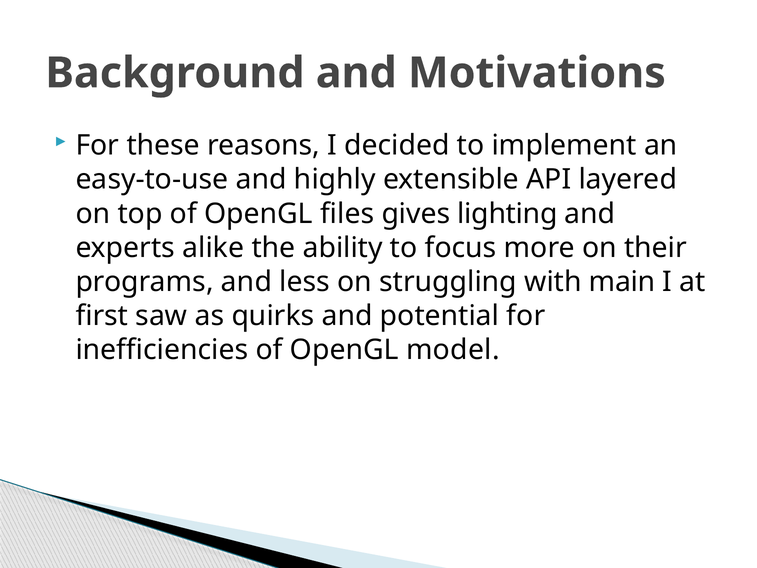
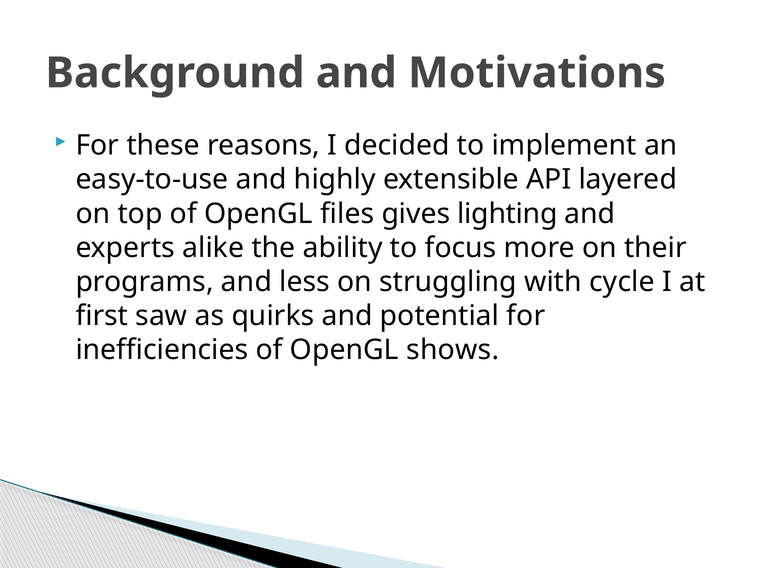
main: main -> cycle
model: model -> shows
